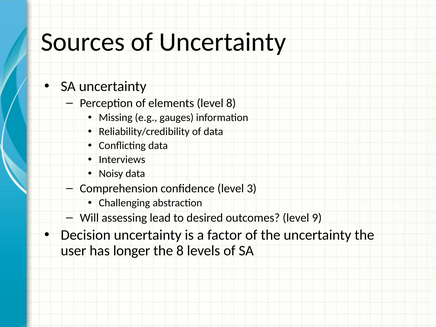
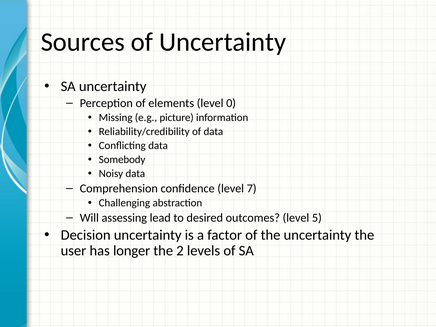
level 8: 8 -> 0
gauges: gauges -> picture
Interviews: Interviews -> Somebody
3: 3 -> 7
9: 9 -> 5
the 8: 8 -> 2
